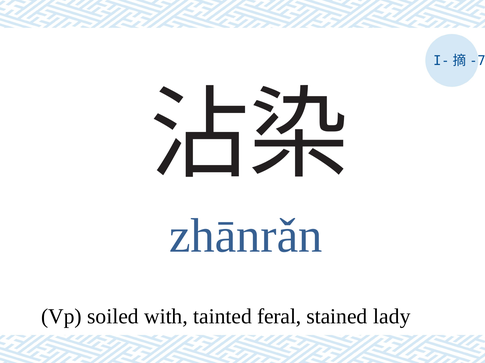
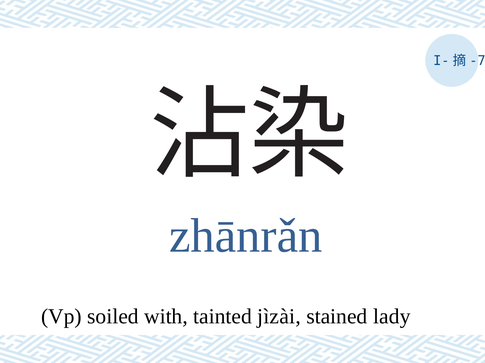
feral: feral -> jìzài
